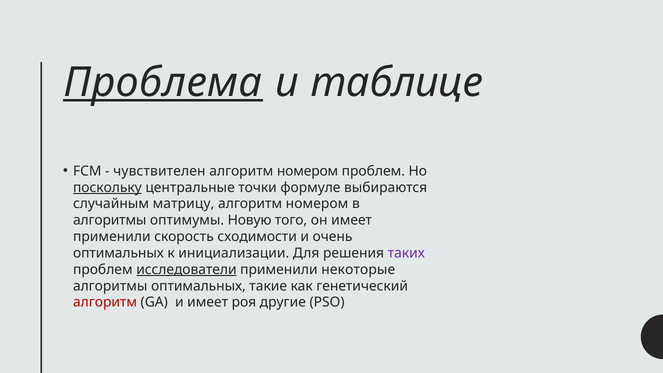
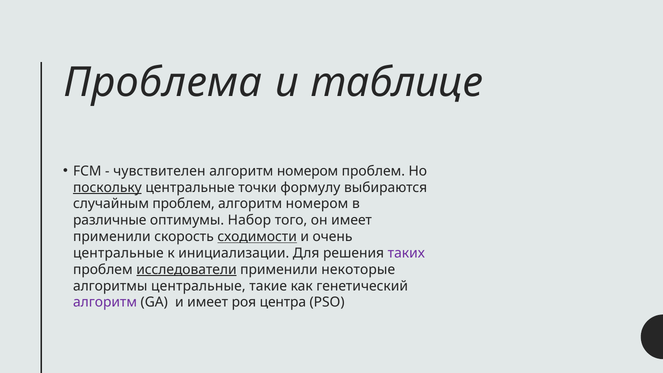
Проблема underline: present -> none
формуле: формуле -> формулу
случайным матрицу: матрицу -> проблем
алгоритмы at (110, 220): алгоритмы -> различные
Новую: Новую -> Набор
сходимости underline: none -> present
оптимальных at (118, 253): оптимальных -> центральные
алгоритмы оптимальных: оптимальных -> центральные
алгоритм at (105, 302) colour: red -> purple
другие: другие -> центра
